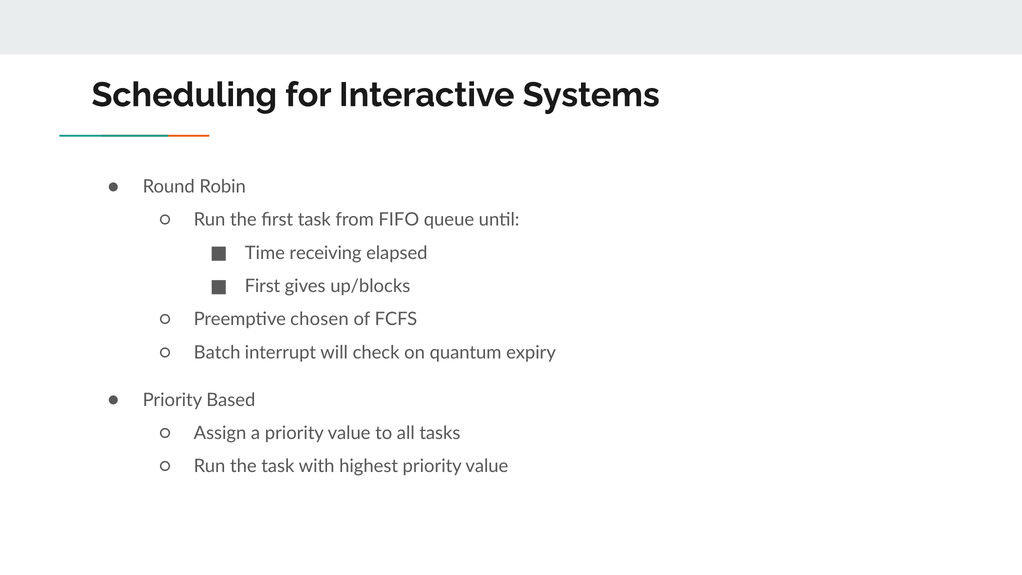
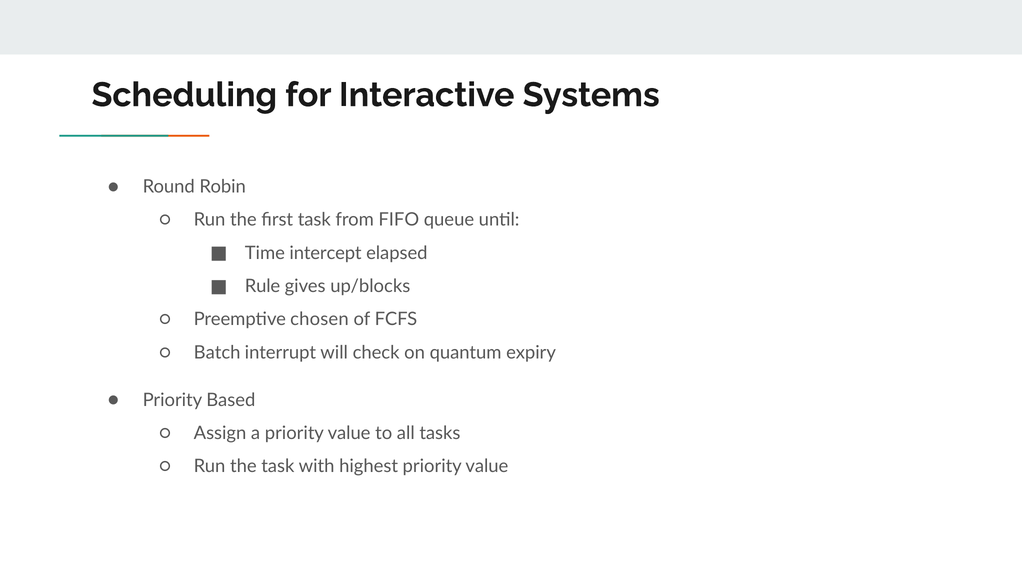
receiving: receiving -> intercept
First at (262, 286): First -> Rule
